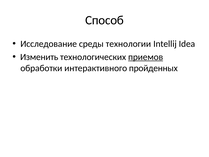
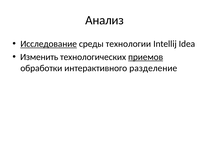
Способ: Способ -> Анализ
Исследование underline: none -> present
пройденных: пройденных -> разделение
